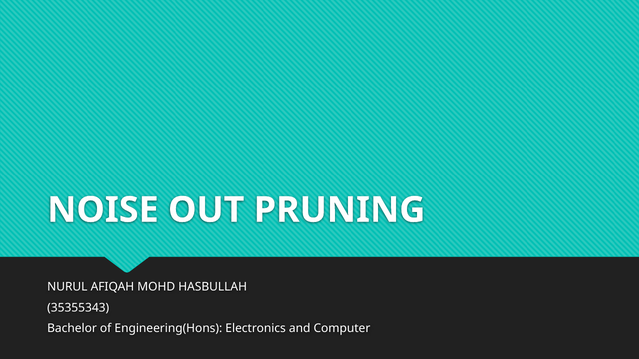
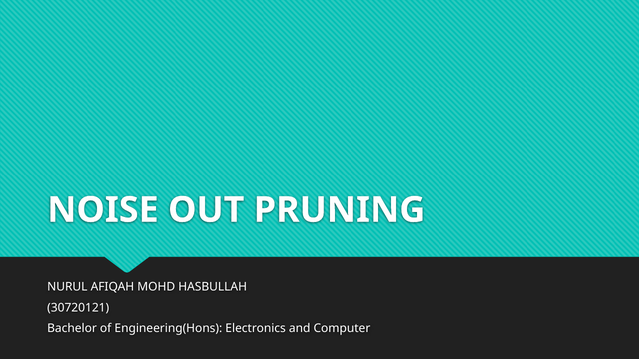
35355343: 35355343 -> 30720121
